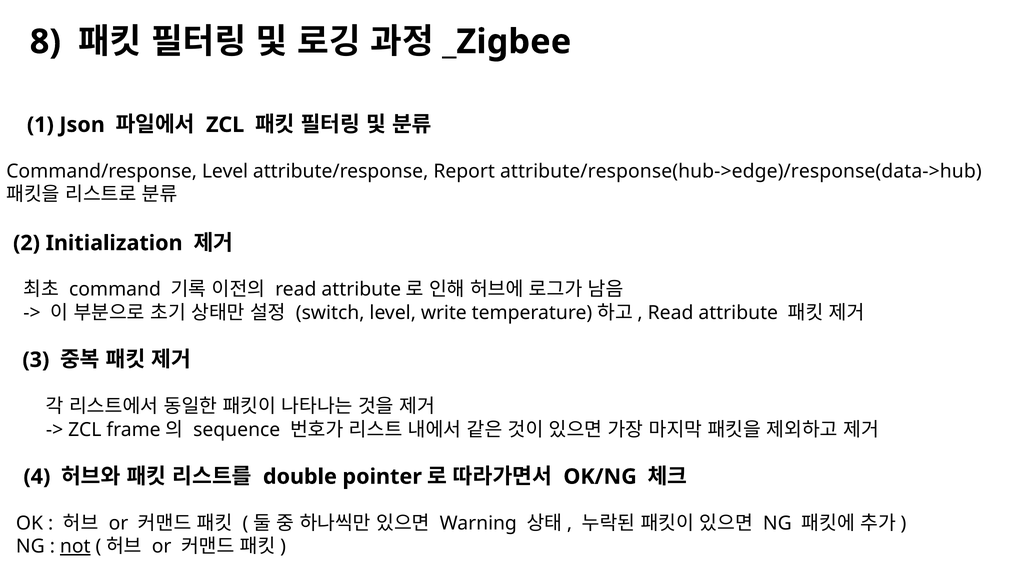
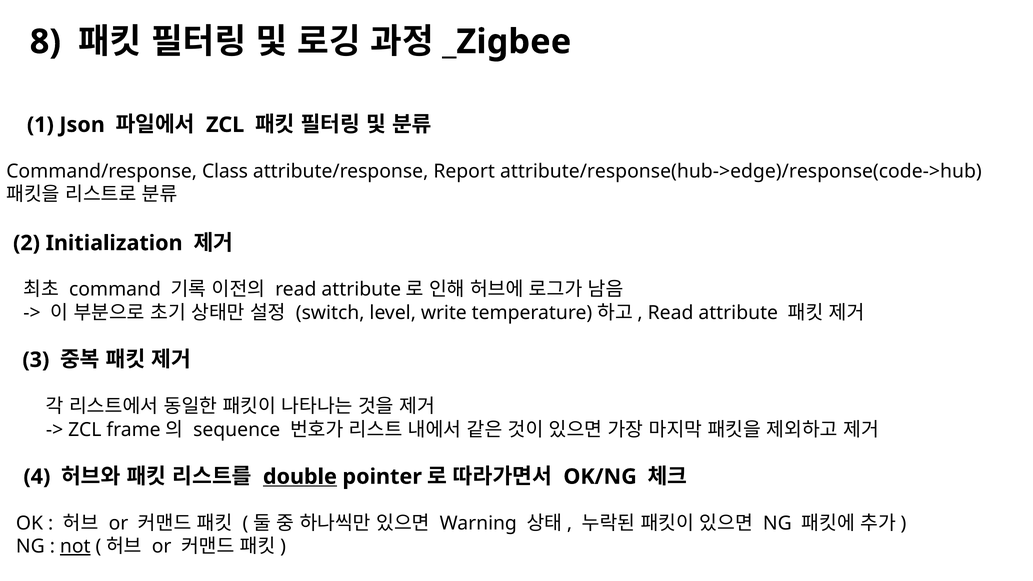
Command/response Level: Level -> Class
attribute/response(hub->edge)/response(data->hub: attribute/response(hub->edge)/response(data->hub -> attribute/response(hub->edge)/response(code->hub
double underline: none -> present
